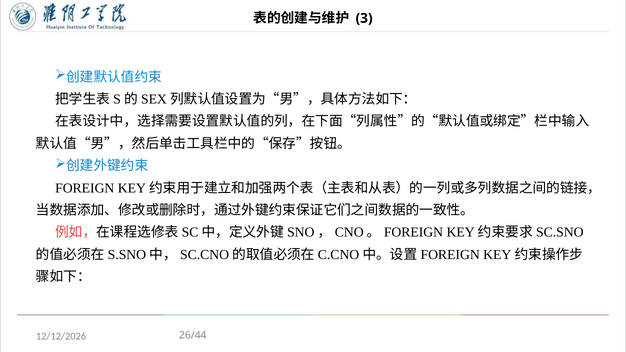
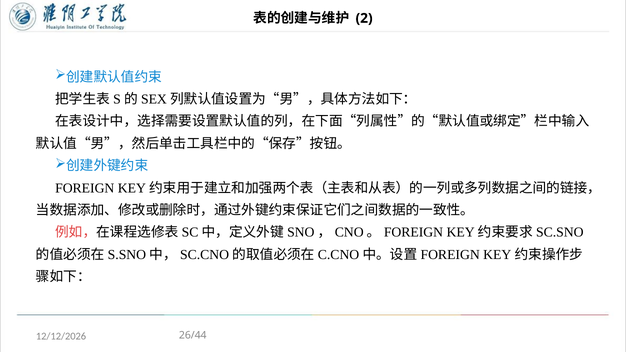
3: 3 -> 2
